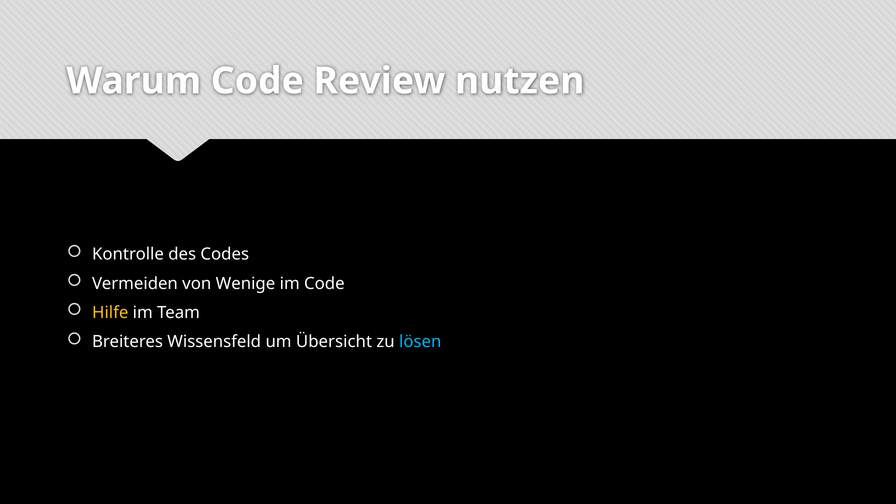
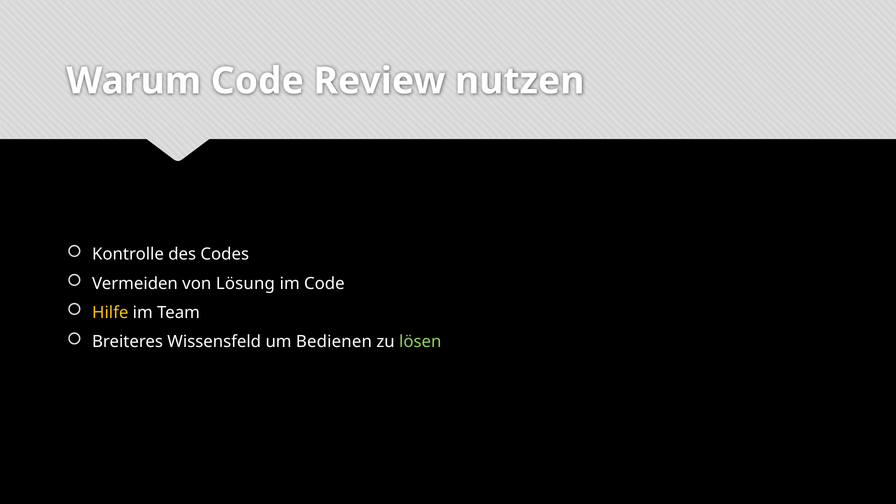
Wenige: Wenige -> Lösung
Übersicht: Übersicht -> Bedienen
lösen colour: light blue -> light green
